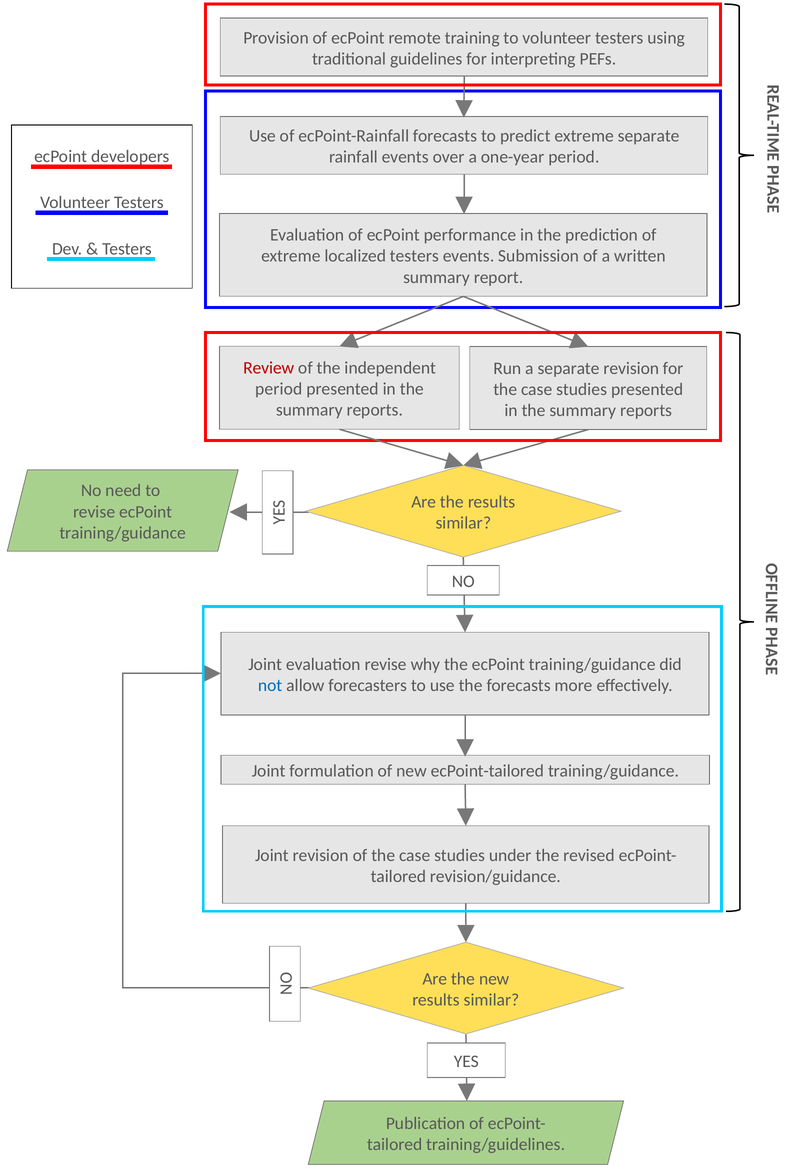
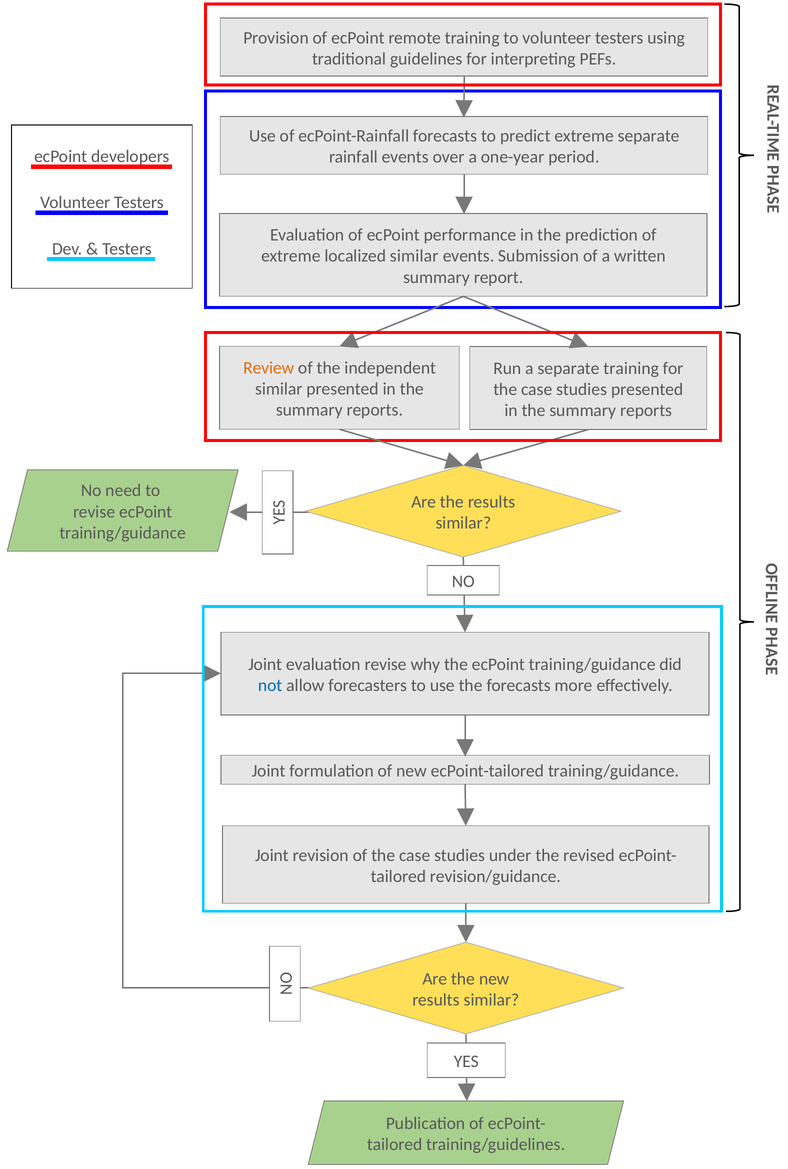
localized testers: testers -> similar
Review colour: red -> orange
separate revision: revision -> training
period at (279, 389): period -> similar
